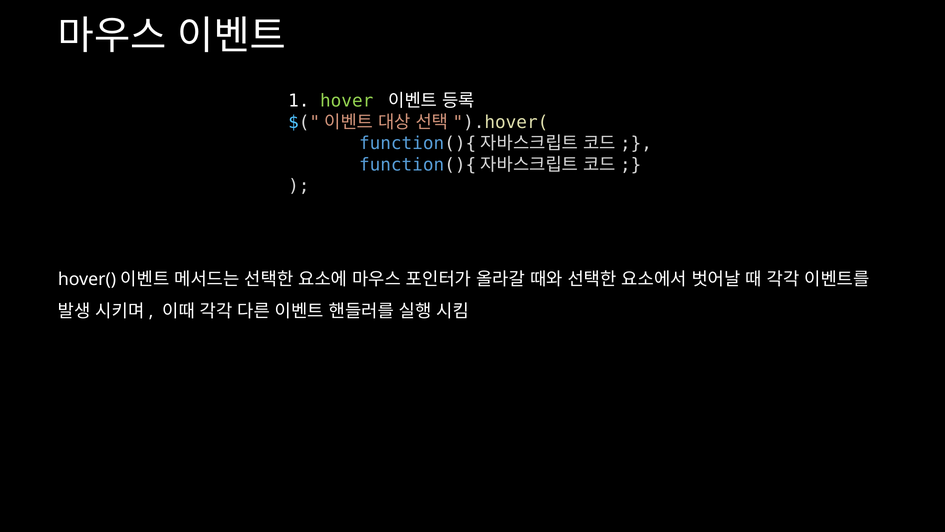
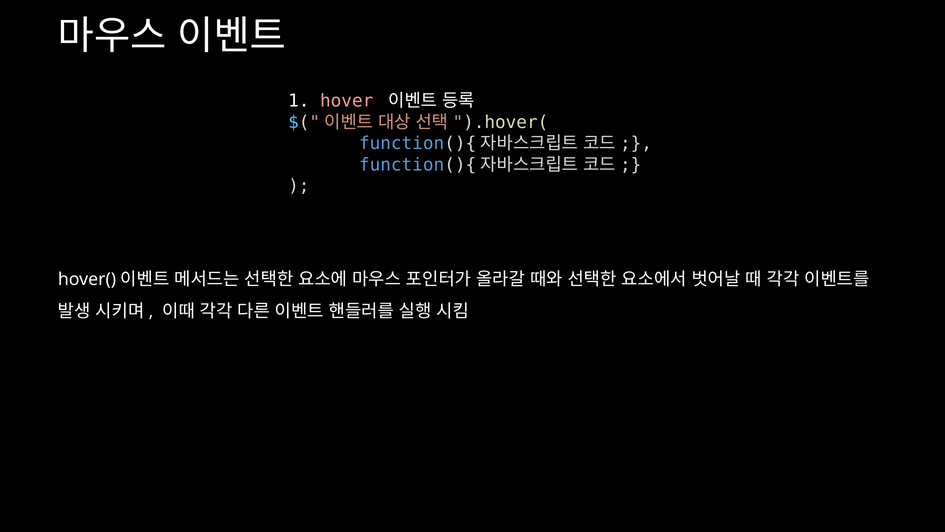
hover colour: light green -> pink
